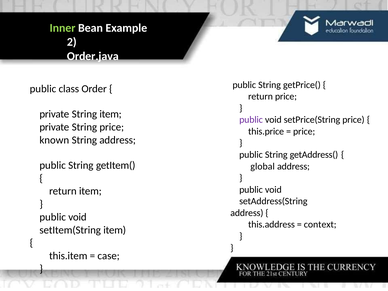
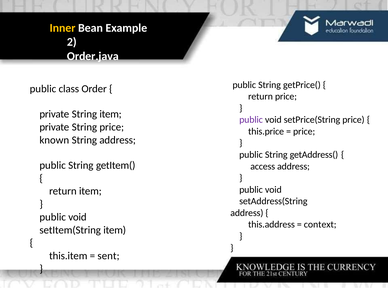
Inner colour: light green -> yellow
global: global -> access
case: case -> sent
